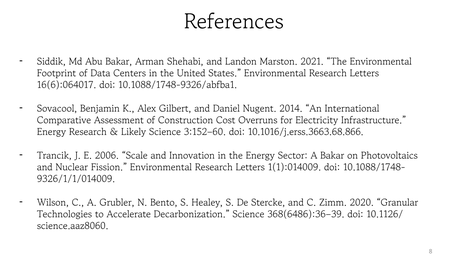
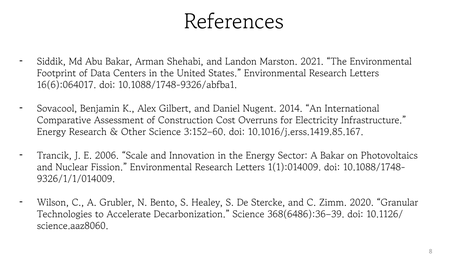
Likely: Likely -> Other
10.1016/j.erss.3663.68.866: 10.1016/j.erss.3663.68.866 -> 10.1016/j.erss.1419.85.167
